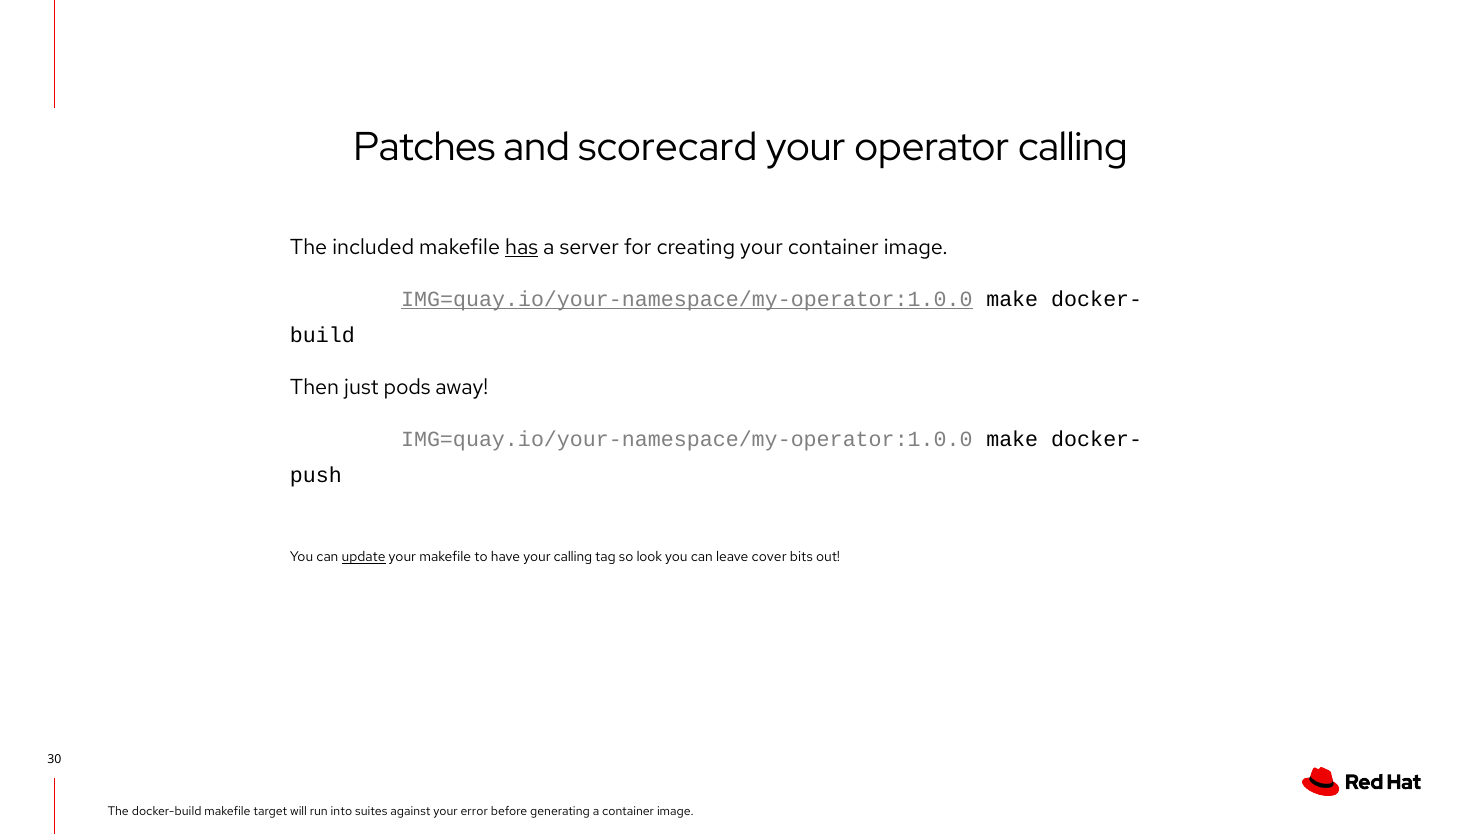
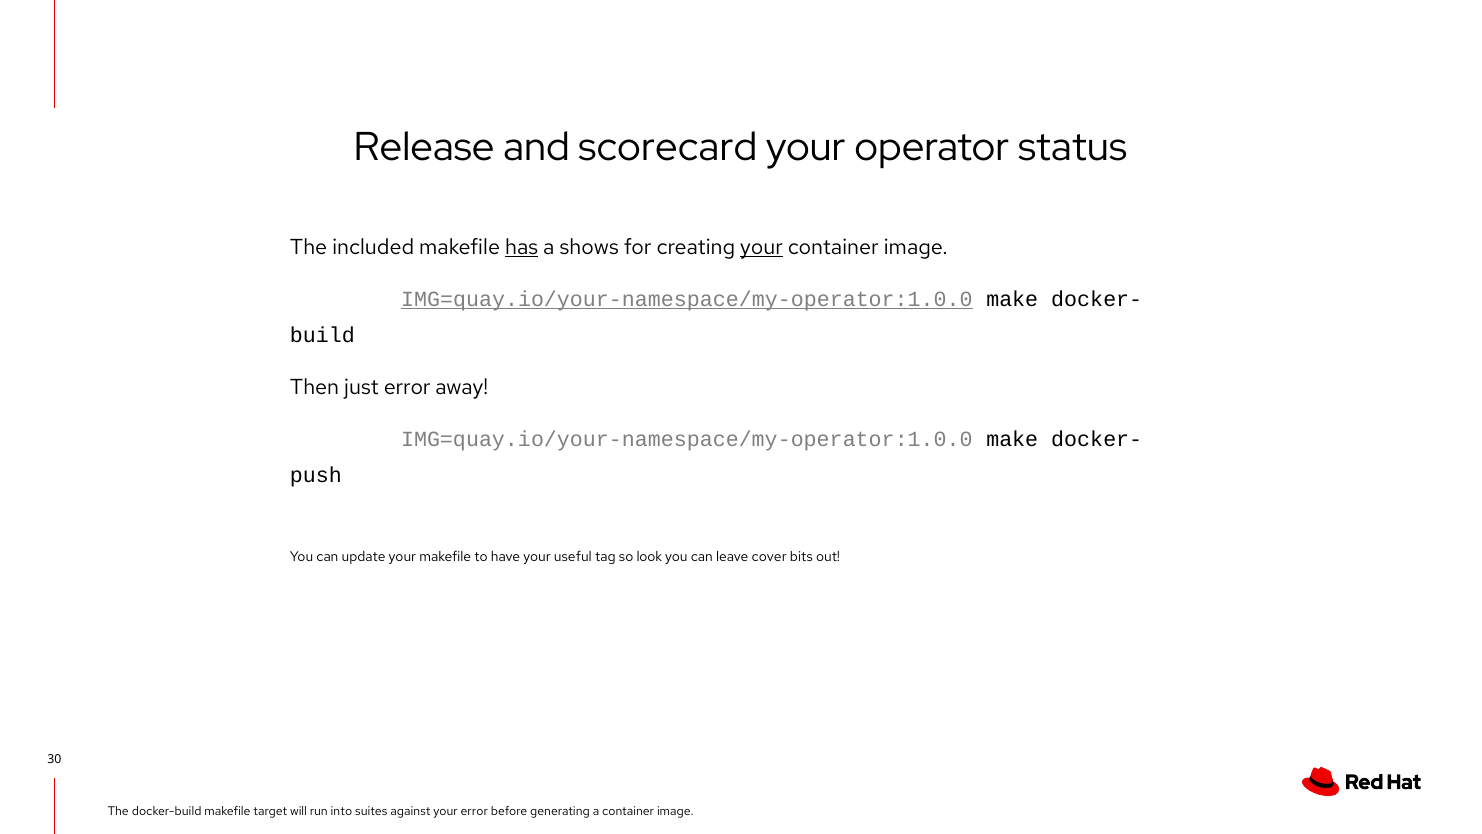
Patches: Patches -> Release
operator calling: calling -> status
server: server -> shows
your at (762, 247) underline: none -> present
just pods: pods -> error
update underline: present -> none
your calling: calling -> useful
